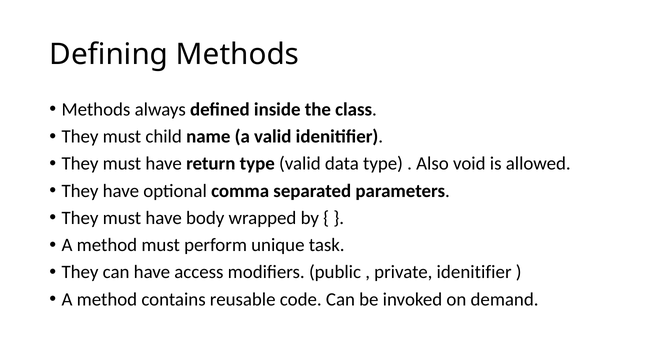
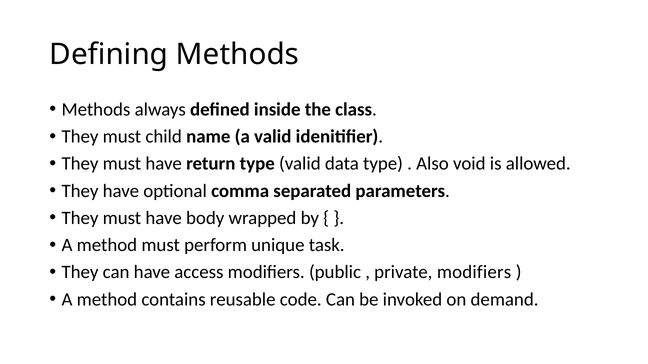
private idenitifier: idenitifier -> modifiers
